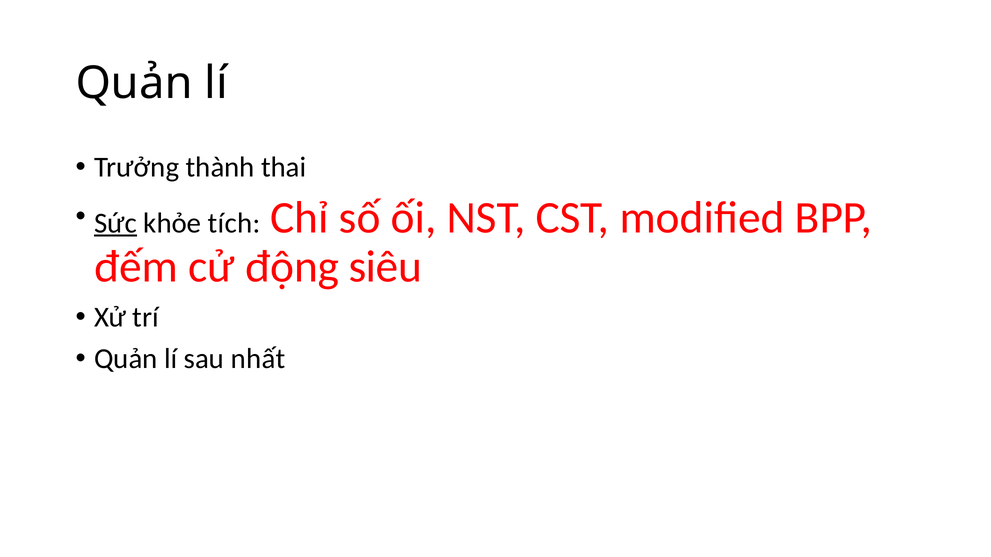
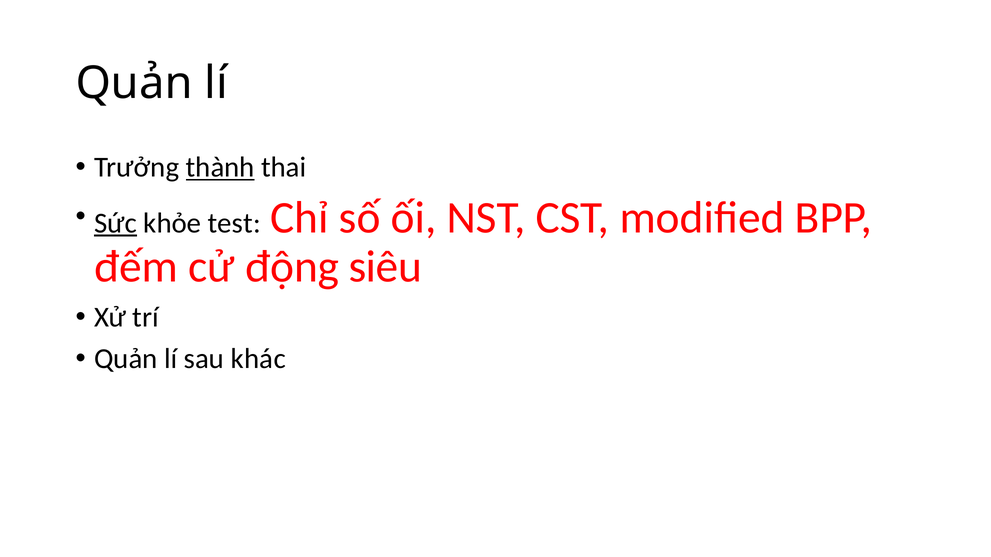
thành underline: none -> present
tích: tích -> test
nhất: nhất -> khác
